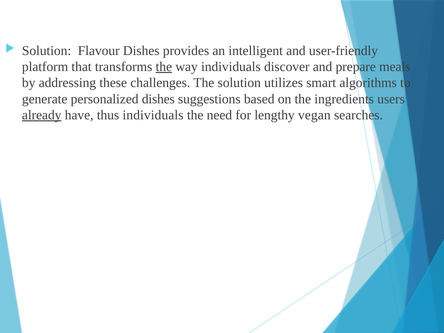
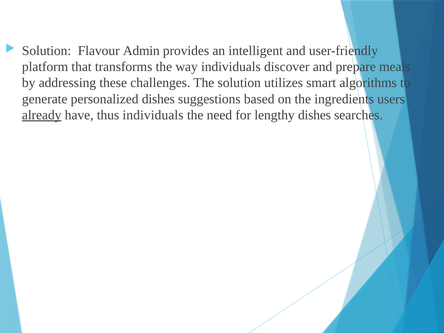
Flavour Dishes: Dishes -> Admin
the at (164, 67) underline: present -> none
lengthy vegan: vegan -> dishes
